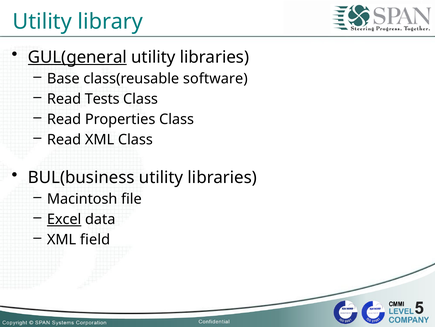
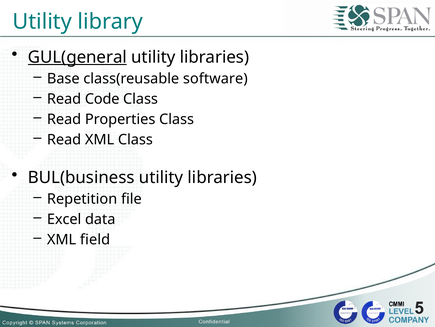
Tests: Tests -> Code
Macintosh: Macintosh -> Repetition
Excel underline: present -> none
